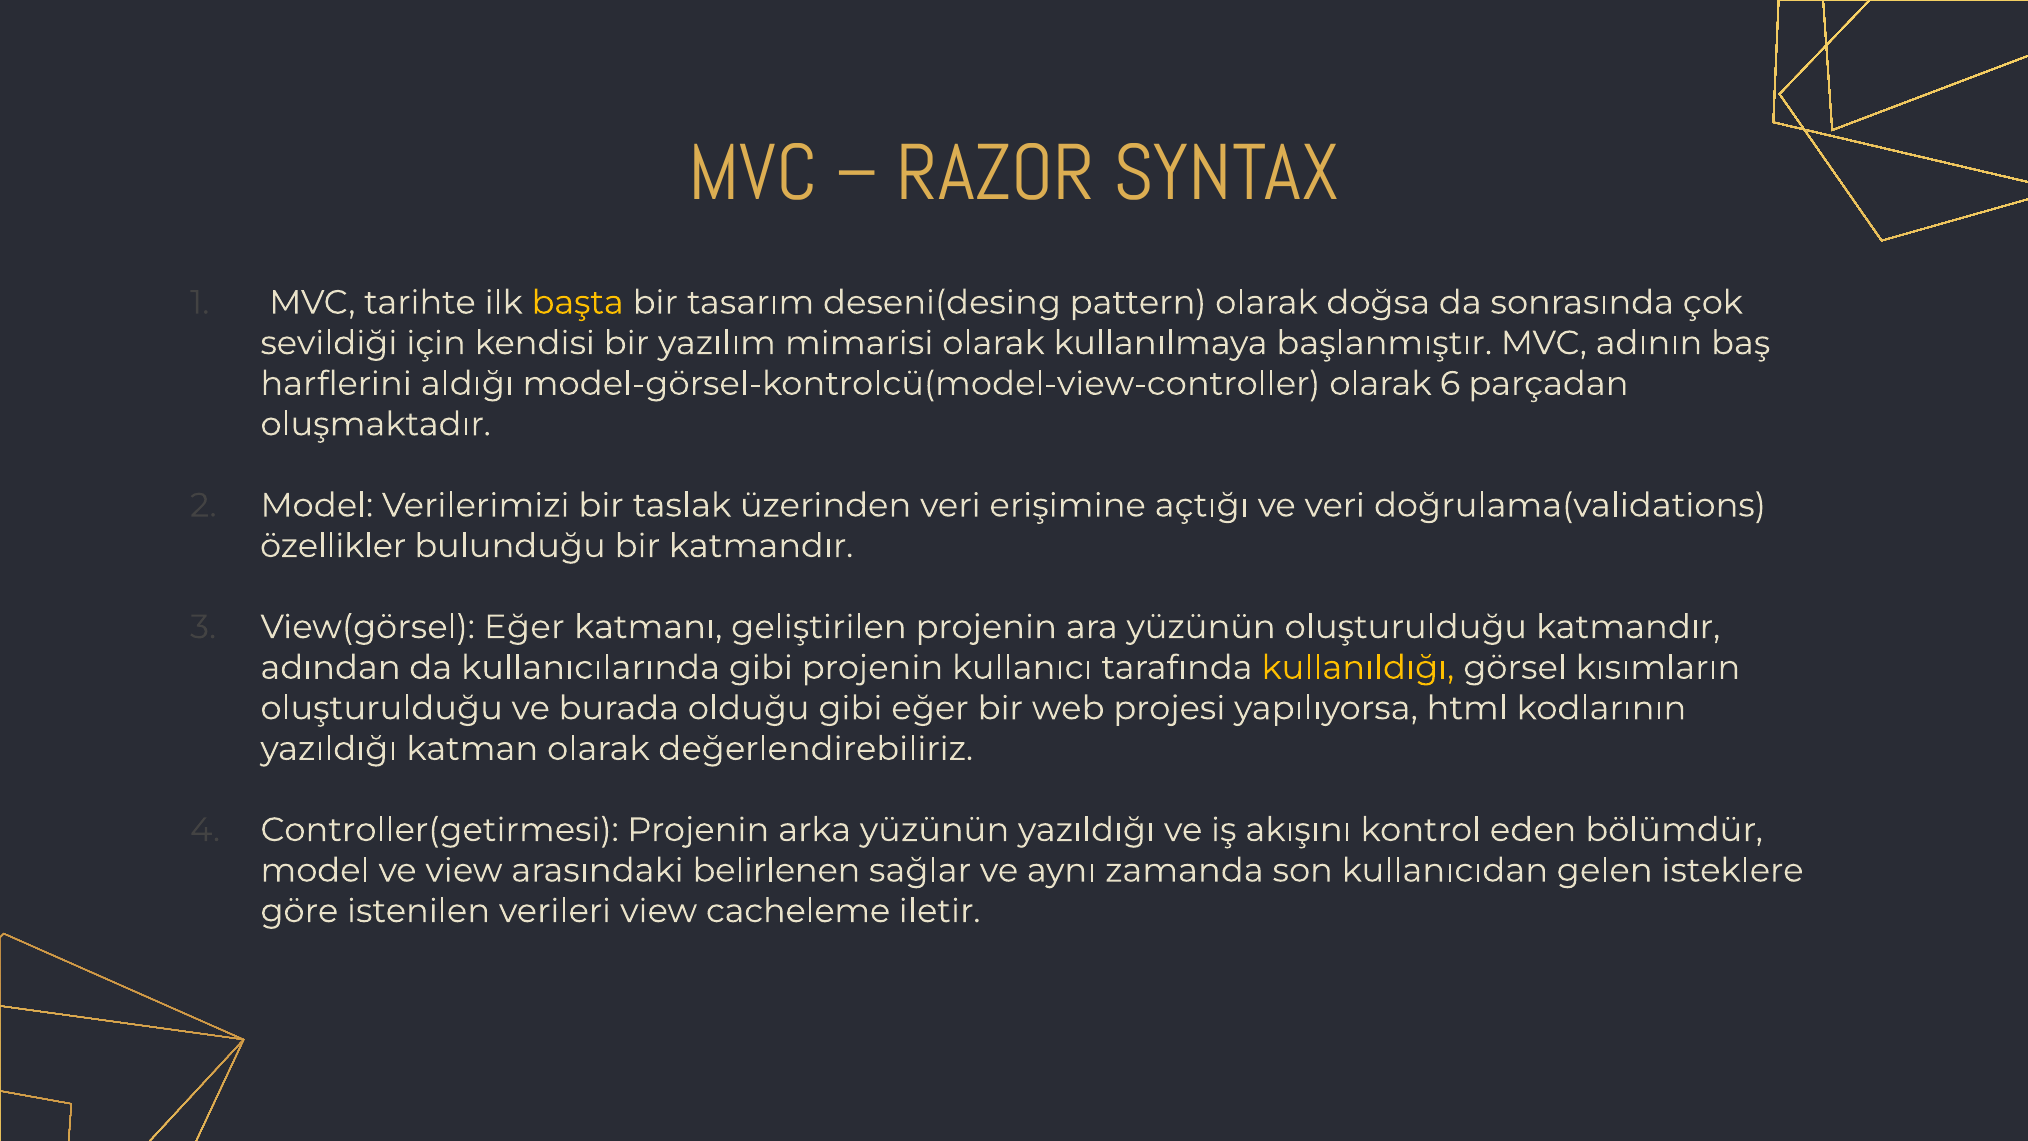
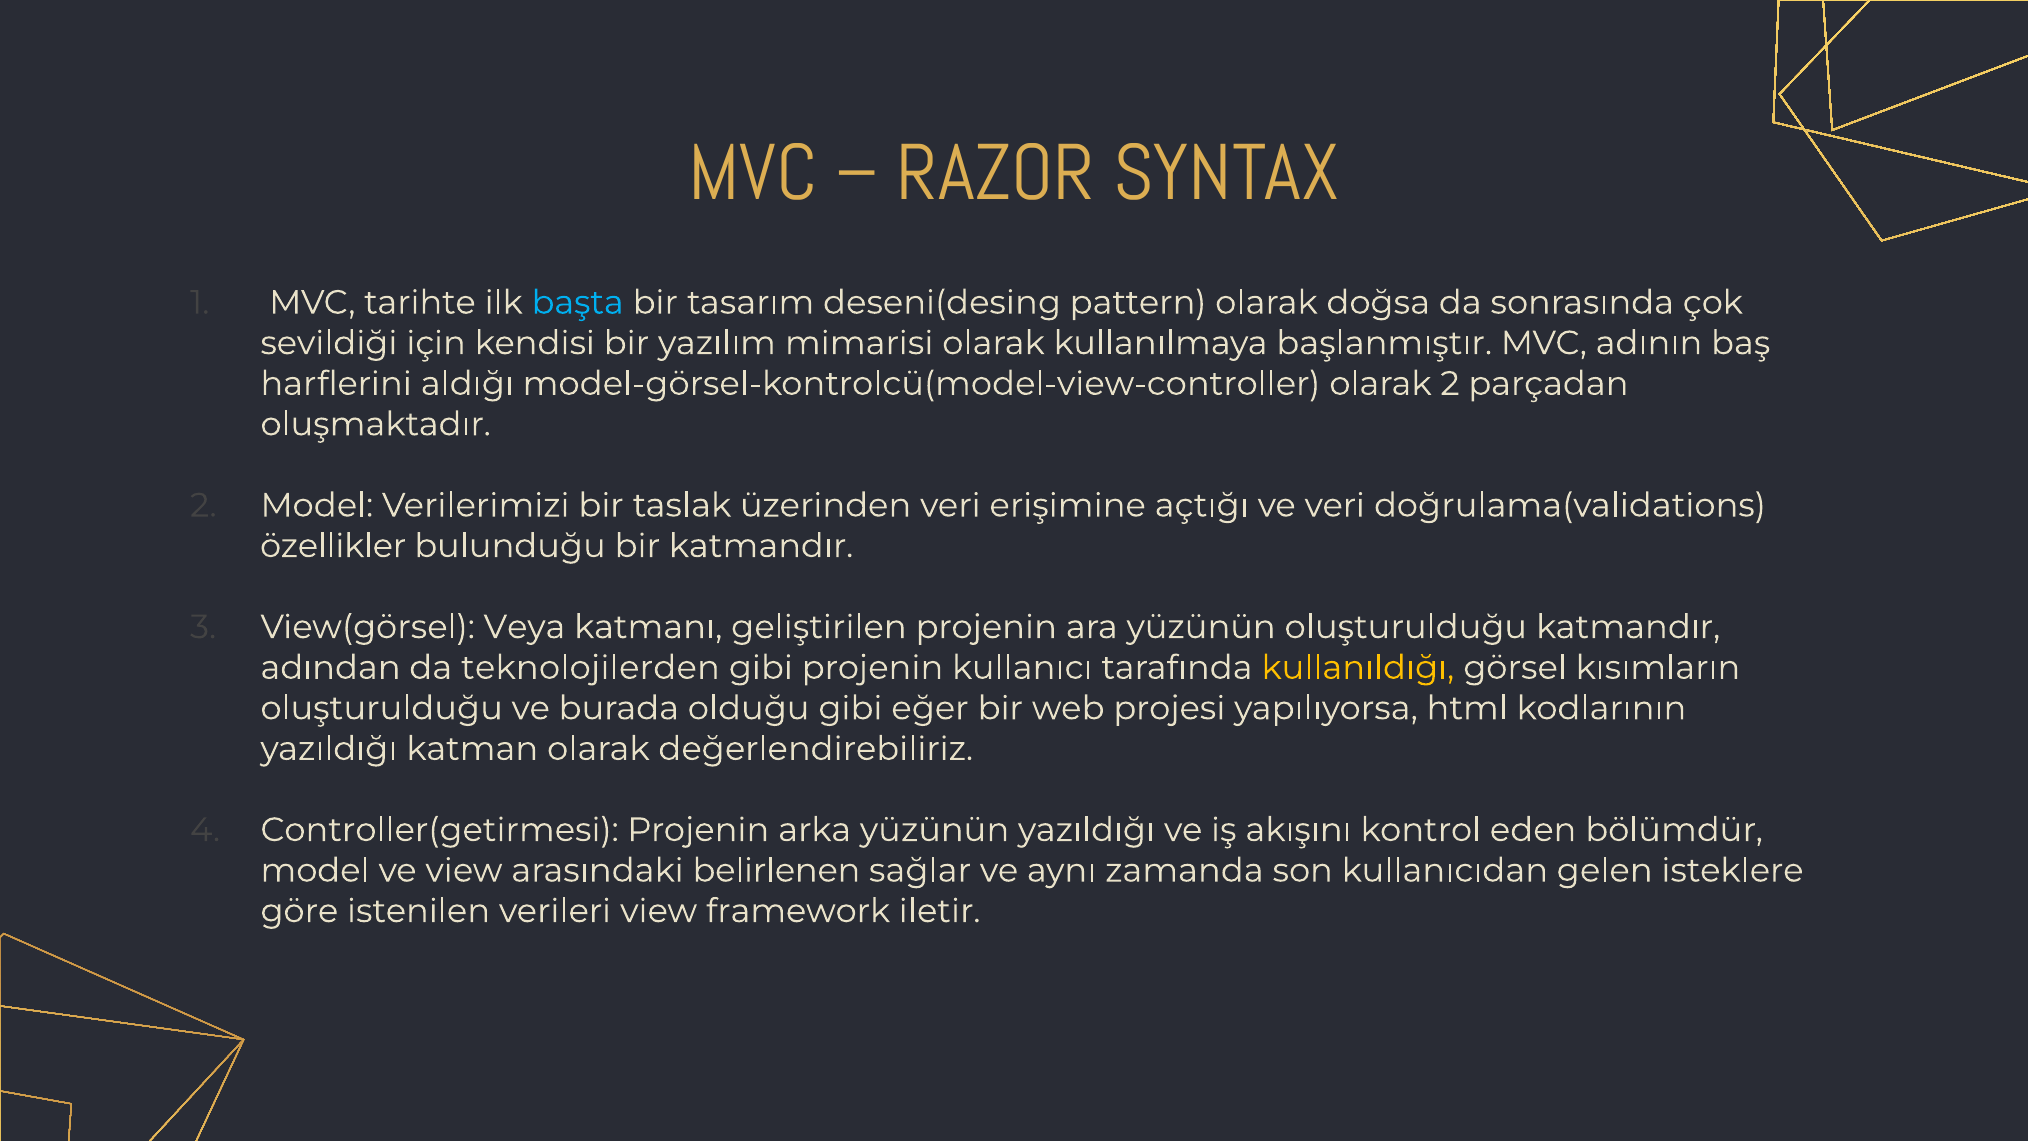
başta colour: yellow -> light blue
olarak 6: 6 -> 2
View(görsel Eğer: Eğer -> Veya
kullanıcılarında: kullanıcılarında -> teknolojilerden
cacheleme: cacheleme -> framework
